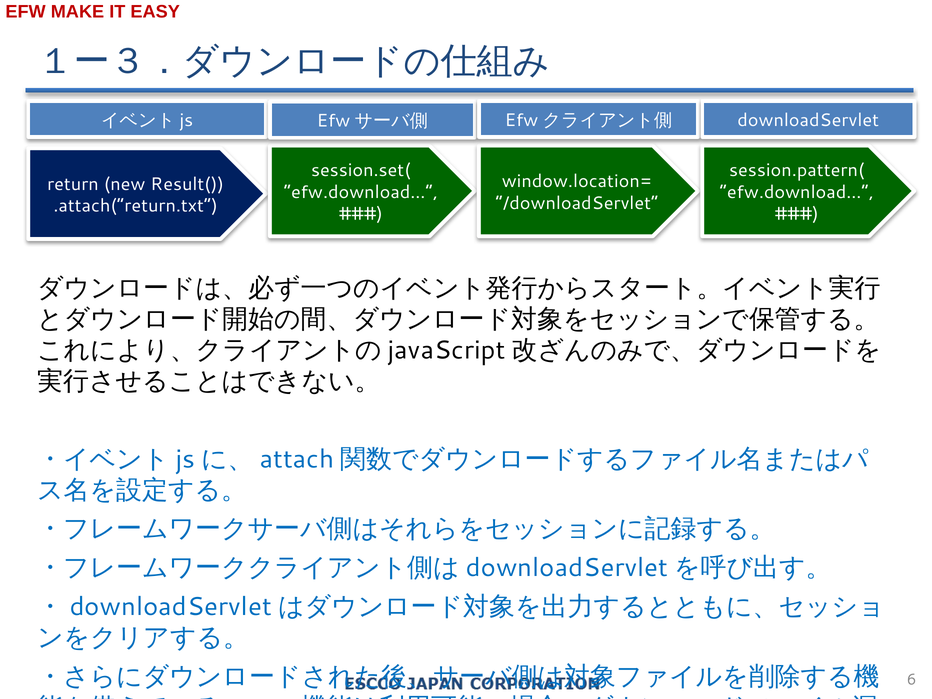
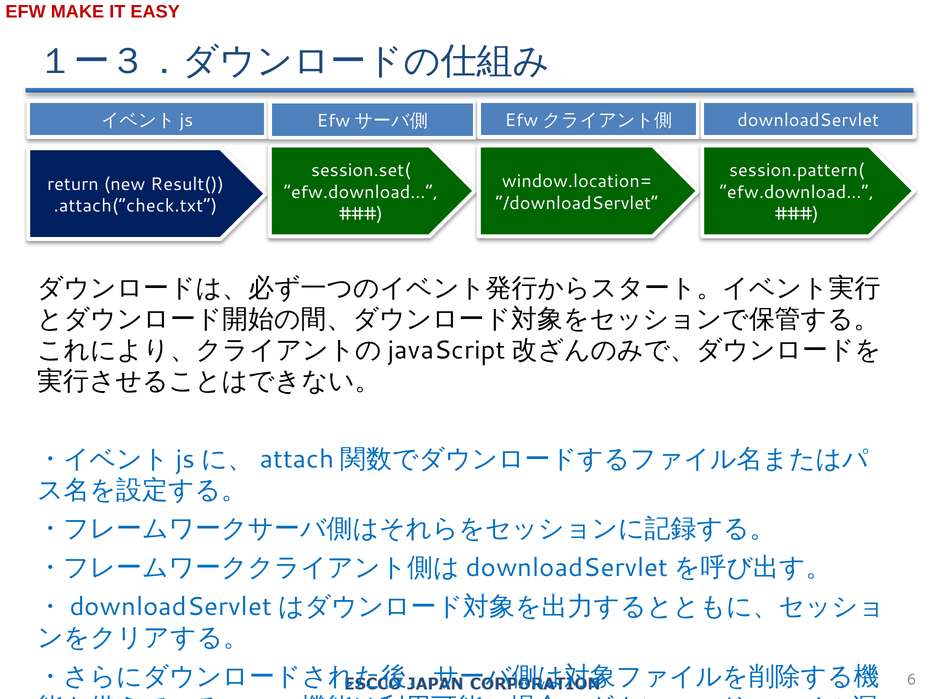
.attach(“return.txt: .attach(“return.txt -> .attach(“check.txt
